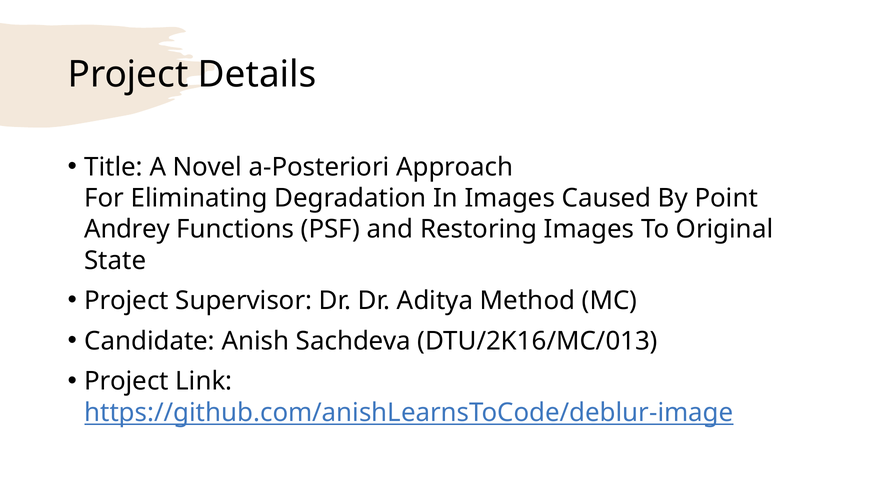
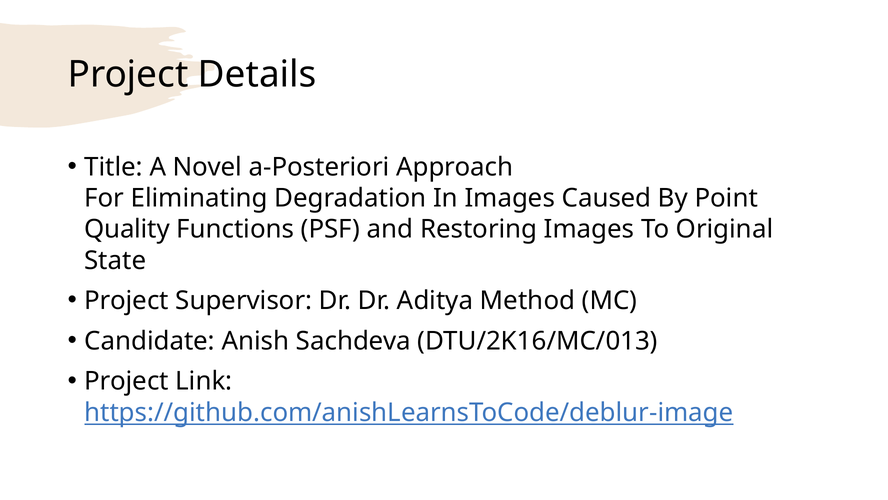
Andrey: Andrey -> Quality
